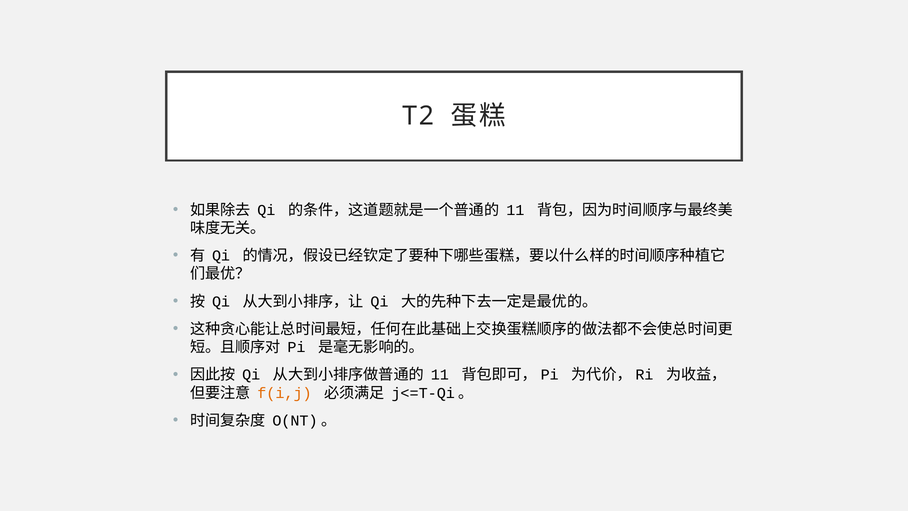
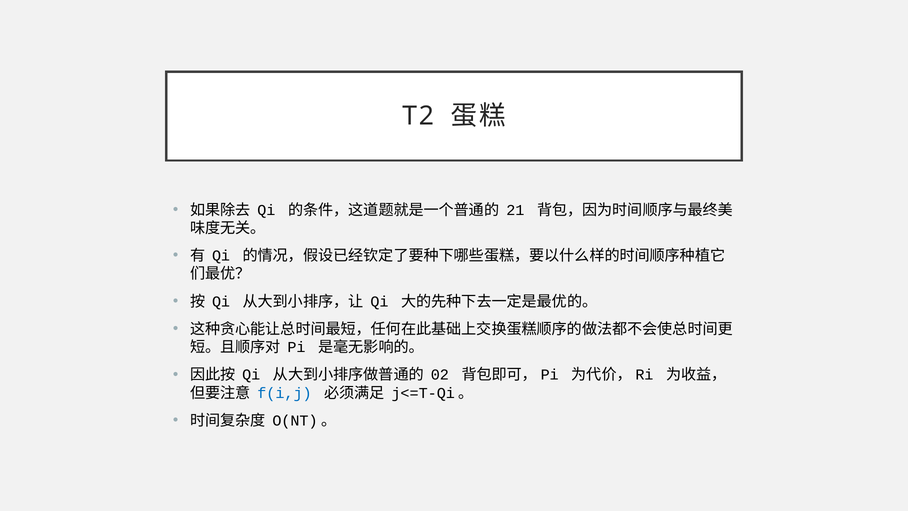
11 at (515, 210): 11 -> 21
11 at (440, 375): 11 -> 02
f(i,j colour: orange -> blue
